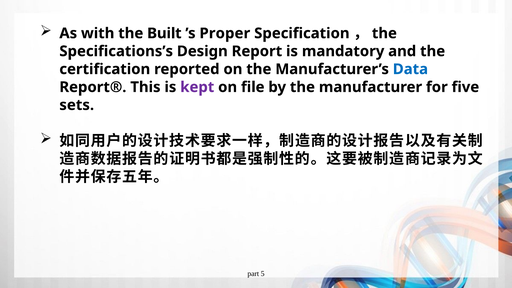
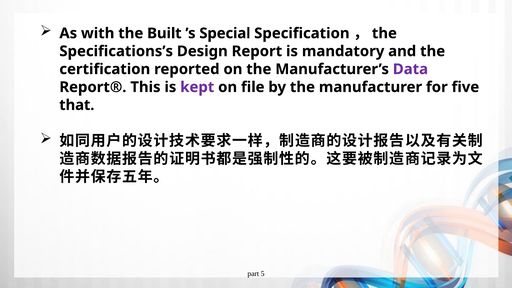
Proper: Proper -> Special
Data colour: blue -> purple
sets: sets -> that
